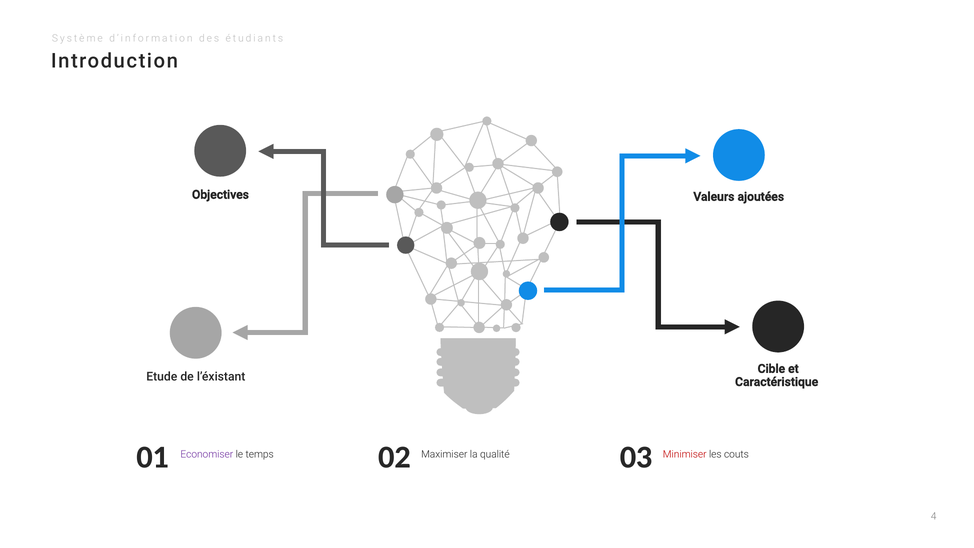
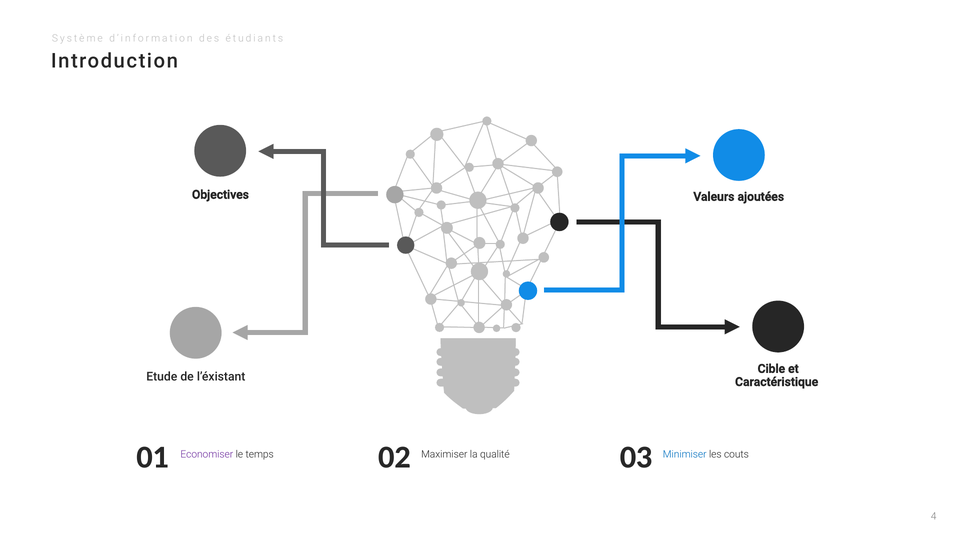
Minimiser colour: red -> blue
